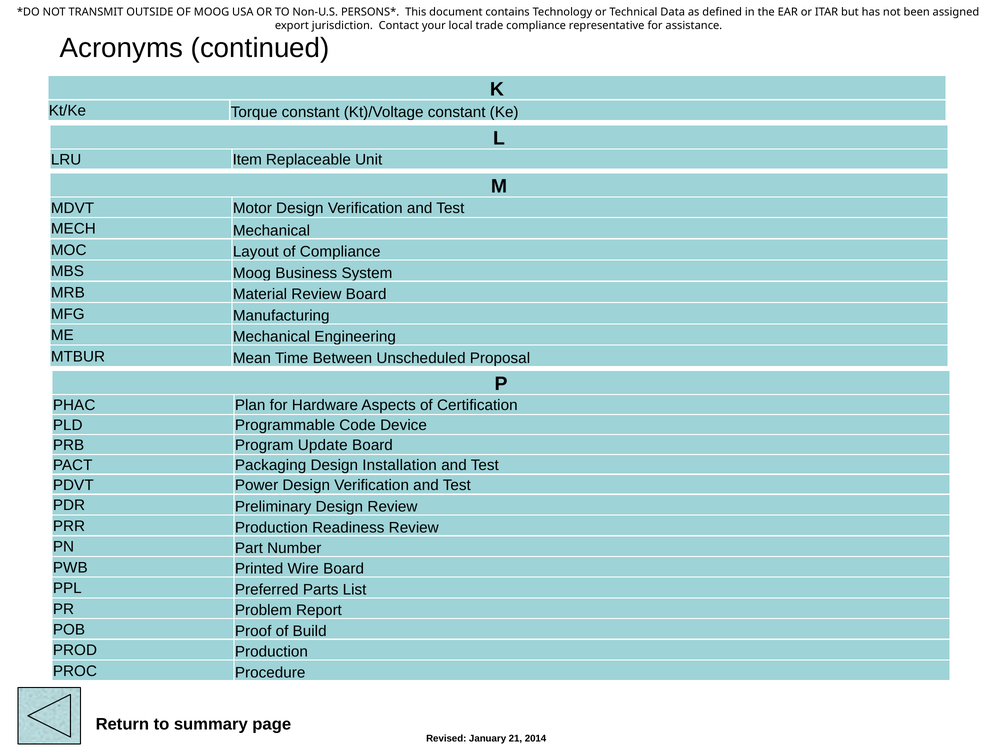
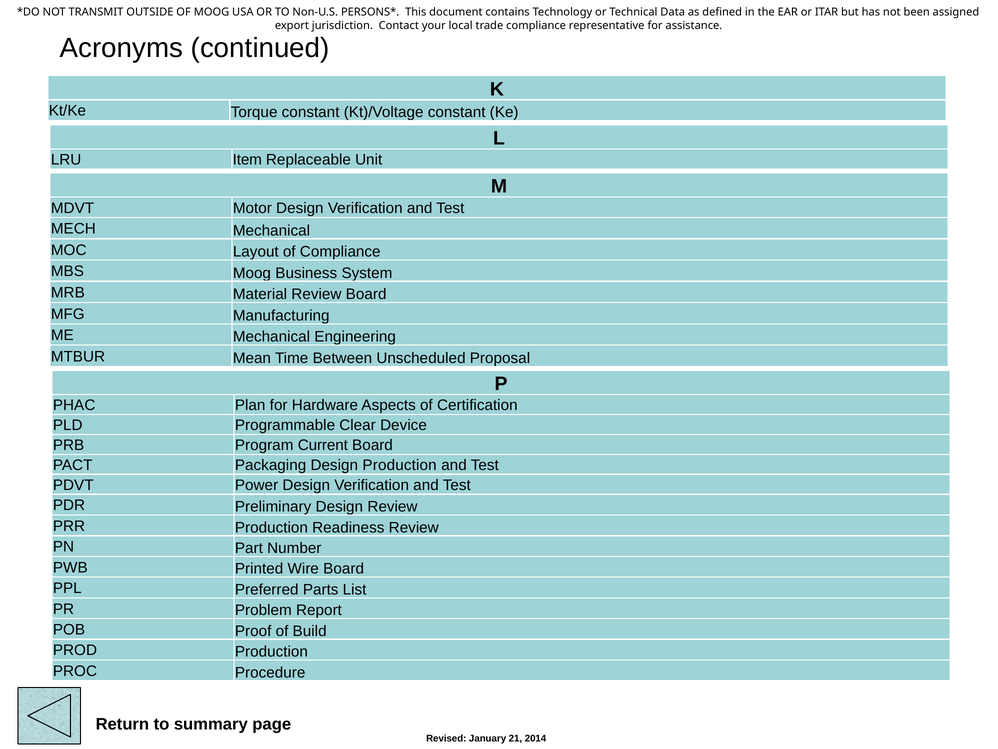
Code: Code -> Clear
Update: Update -> Current
Design Installation: Installation -> Production
